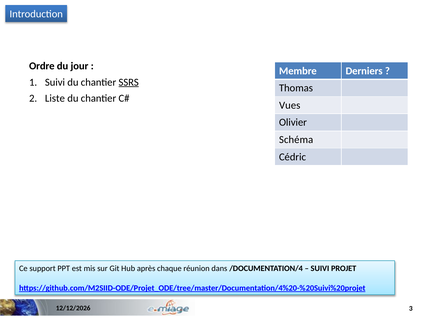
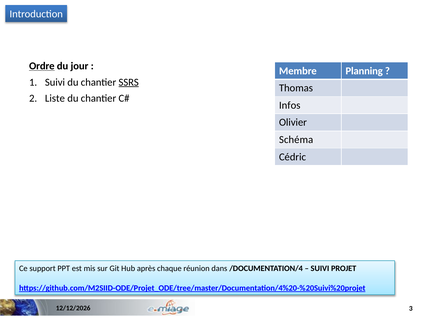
Ordre underline: none -> present
Derniers: Derniers -> Planning
Vues: Vues -> Infos
